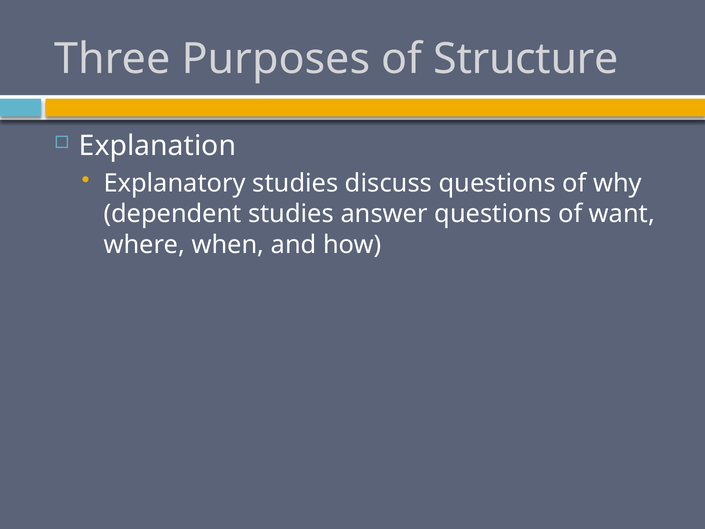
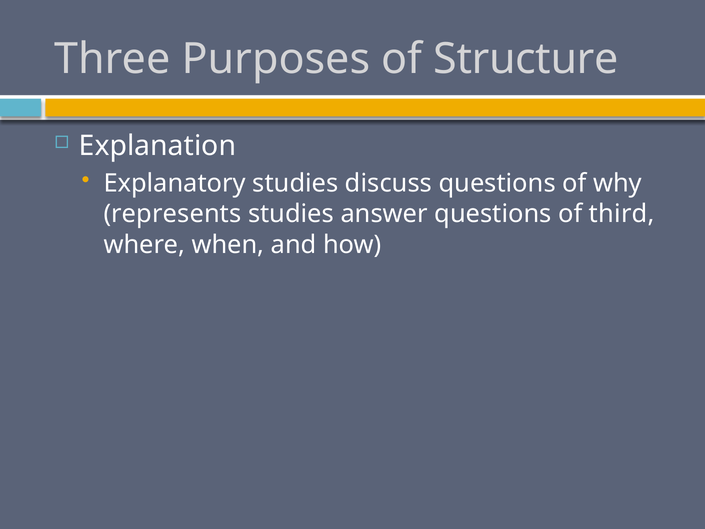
dependent: dependent -> represents
want: want -> third
